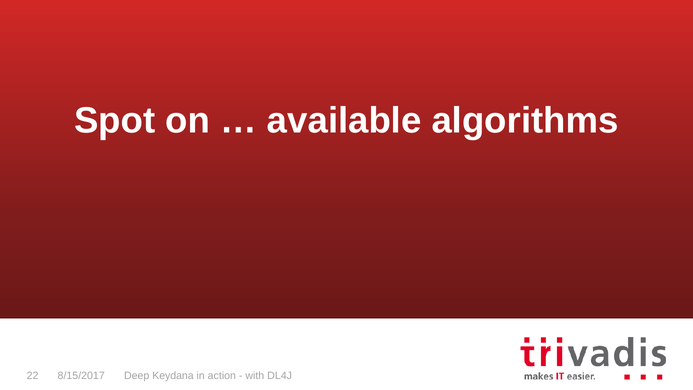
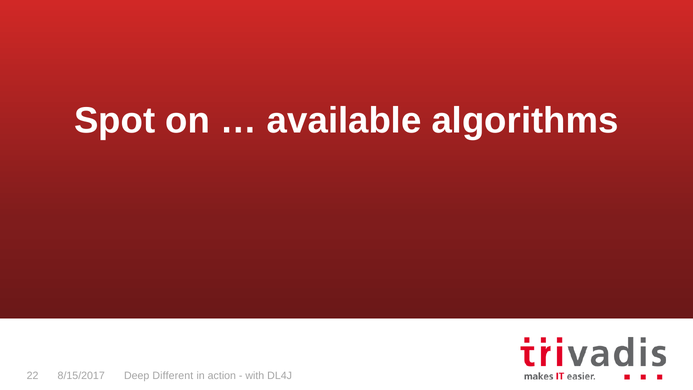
Keydana: Keydana -> Different
